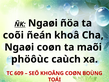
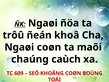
coõi: coõi -> trôû
phöôùc: phöôùc -> chaúng
